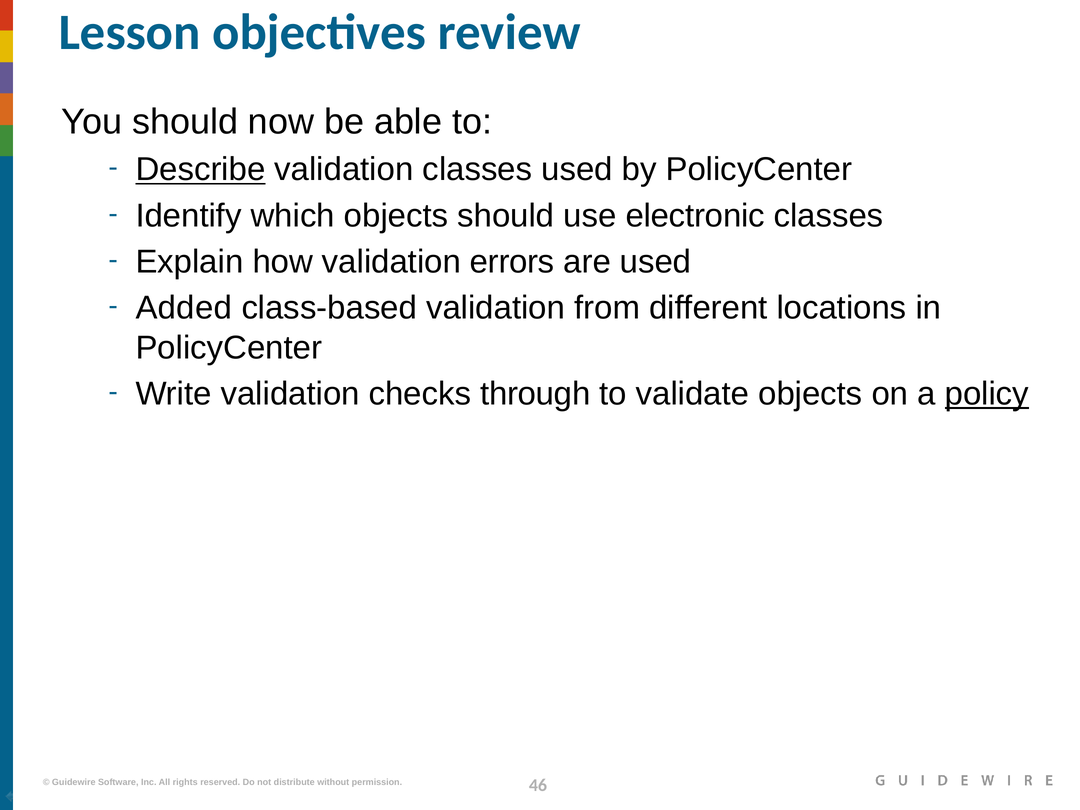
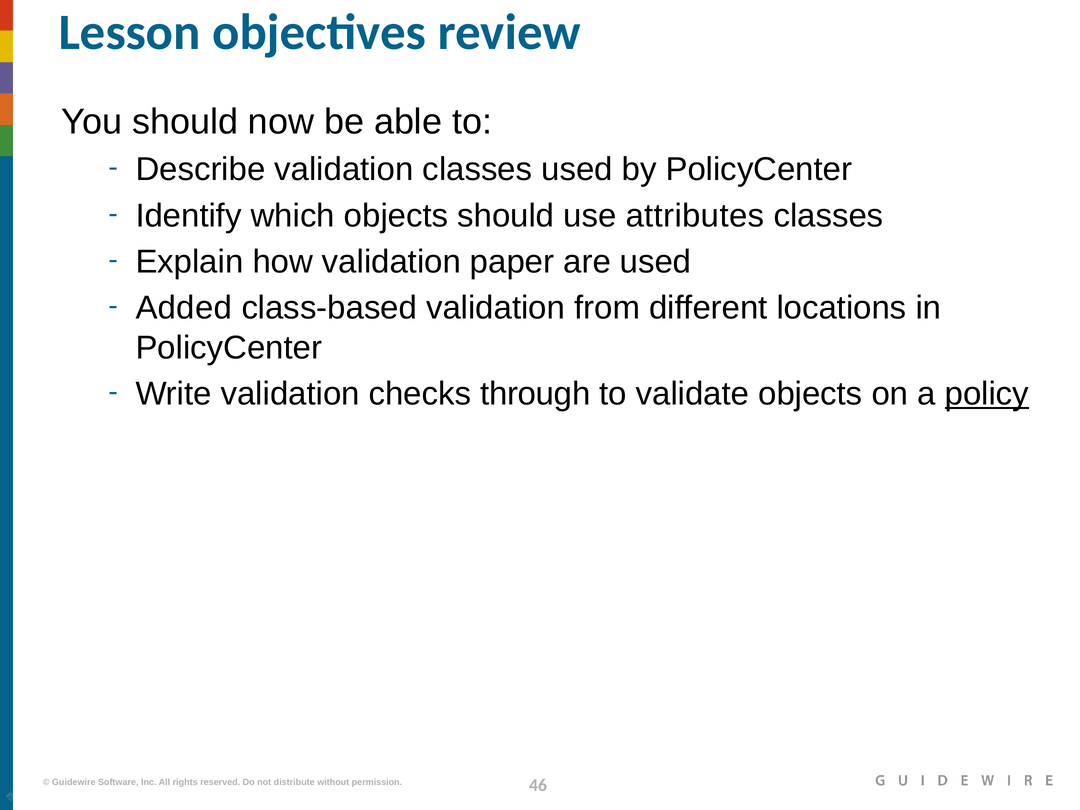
Describe underline: present -> none
electronic: electronic -> attributes
errors: errors -> paper
